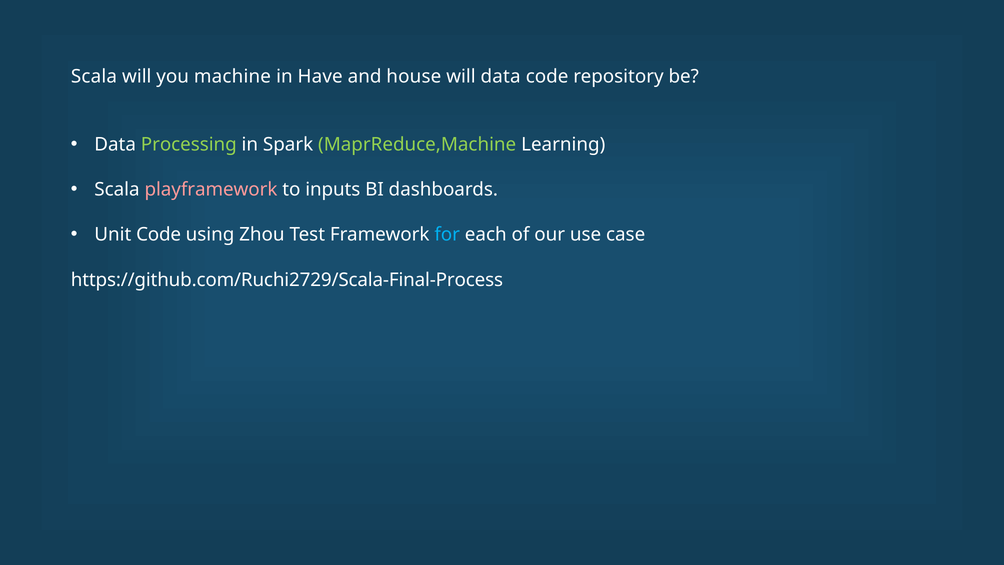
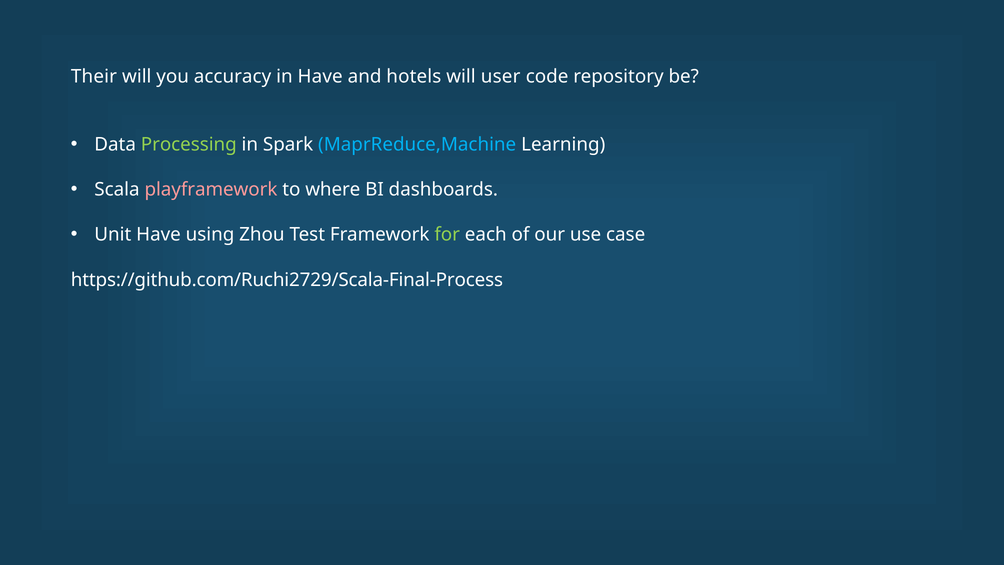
Scala at (94, 77): Scala -> Their
machine: machine -> accuracy
house: house -> hotels
will data: data -> user
MaprReduce,Machine colour: light green -> light blue
inputs: inputs -> where
Unit Code: Code -> Have
for colour: light blue -> light green
